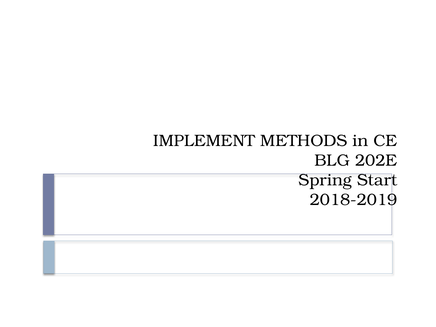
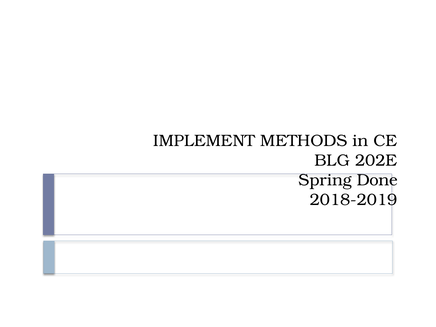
Start: Start -> Done
